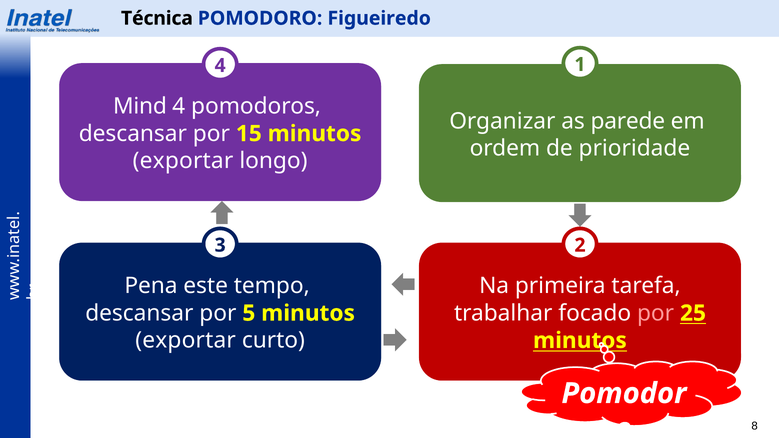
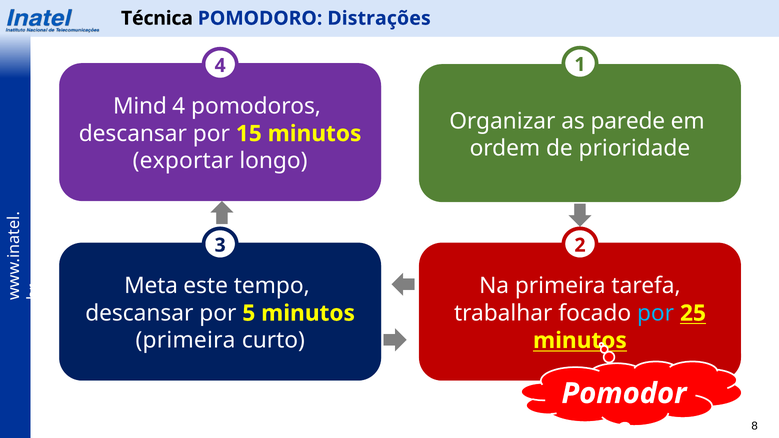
Figueiredo: Figueiredo -> Distrações
Pena: Pena -> Meta
por at (656, 313) colour: pink -> light blue
exportar at (186, 341): exportar -> primeira
